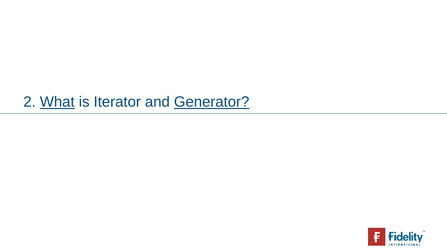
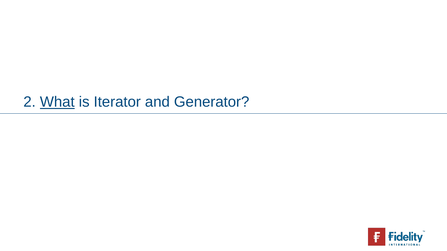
Generator underline: present -> none
